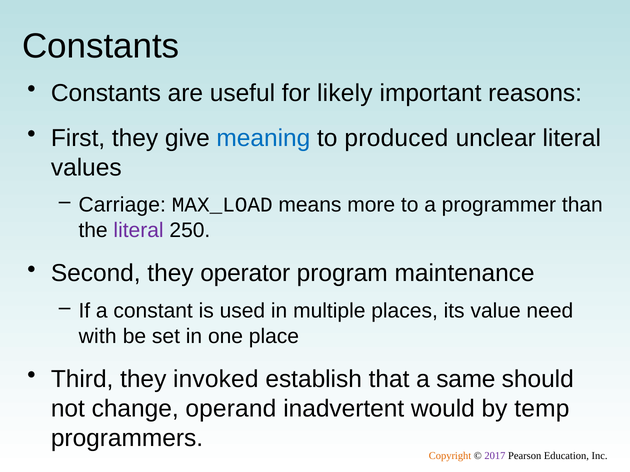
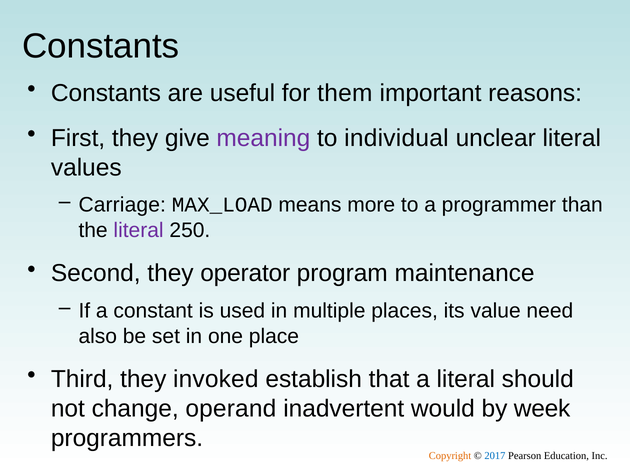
likely: likely -> them
meaning colour: blue -> purple
produced: produced -> individual
with: with -> also
a same: same -> literal
temp: temp -> week
2017 colour: purple -> blue
